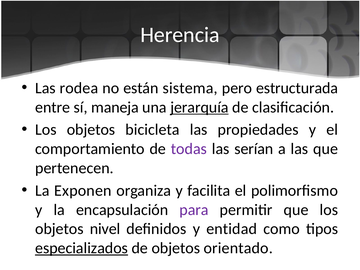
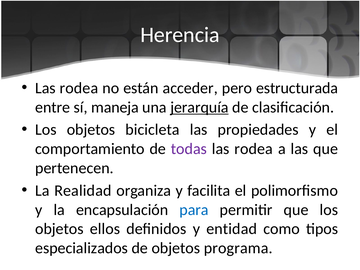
sistema: sistema -> acceder
serían at (254, 149): serían -> rodea
Exponen: Exponen -> Realidad
para colour: purple -> blue
nivel: nivel -> ellos
especializados underline: present -> none
orientado: orientado -> programa
